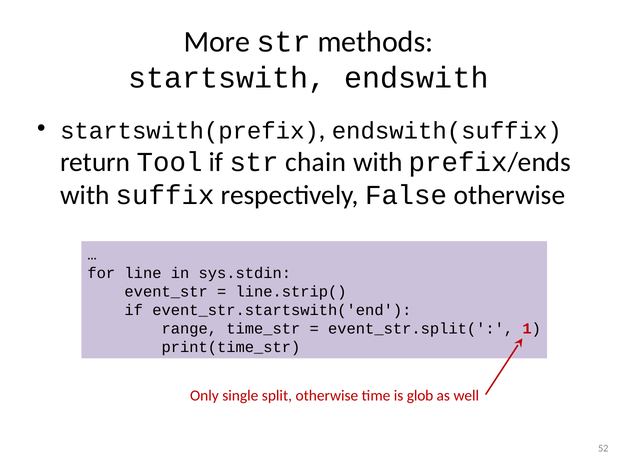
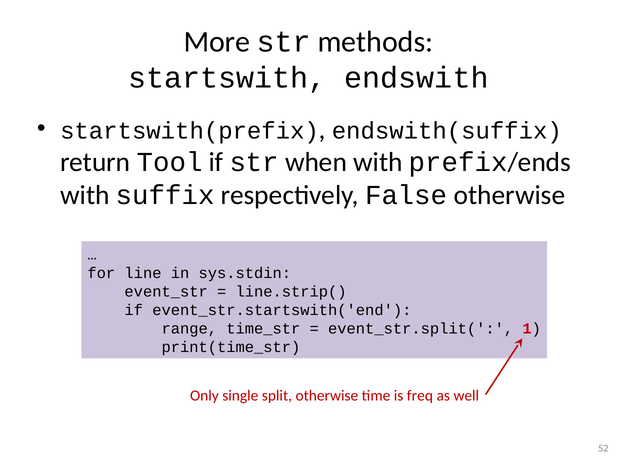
chain: chain -> when
glob: glob -> freq
